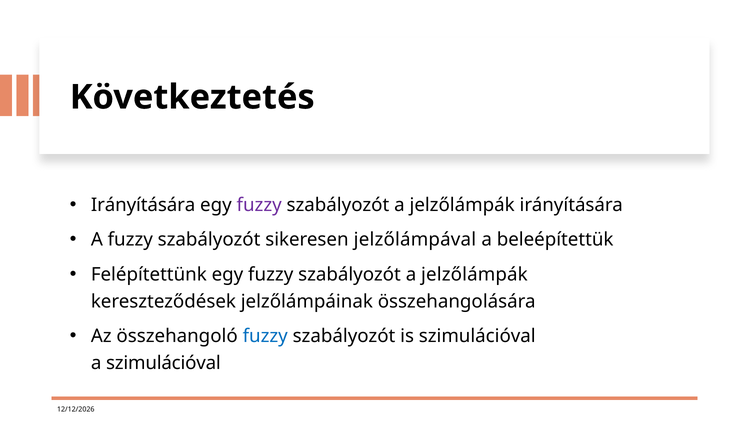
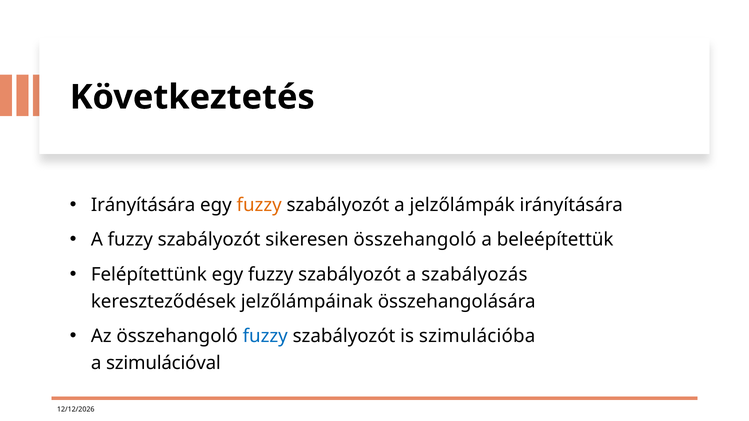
fuzzy at (259, 205) colour: purple -> orange
sikeresen jelzőlámpával: jelzőlámpával -> összehangoló
jelzőlámpák at (474, 275): jelzőlámpák -> szabályozás
is szimulációval: szimulációval -> szimulációba
